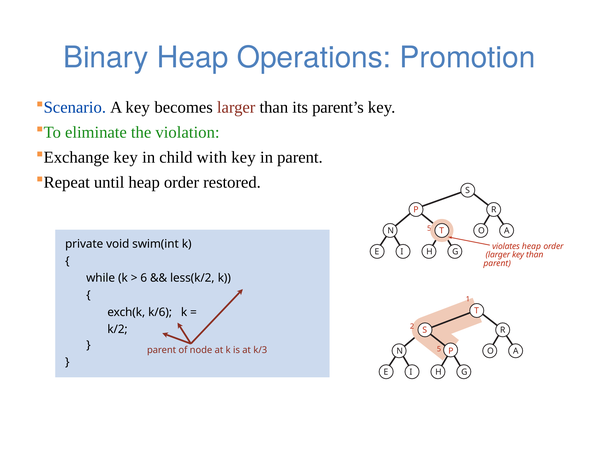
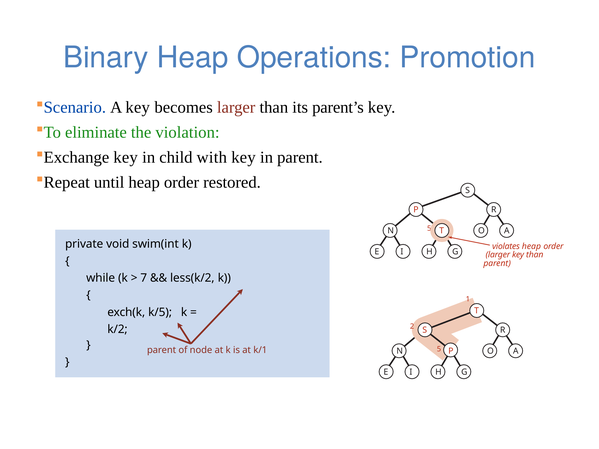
6: 6 -> 7
k/6: k/6 -> k/5
k/3: k/3 -> k/1
